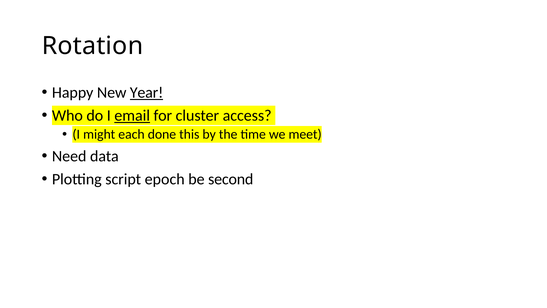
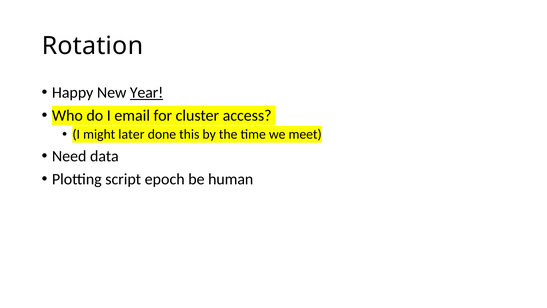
email underline: present -> none
each: each -> later
second: second -> human
